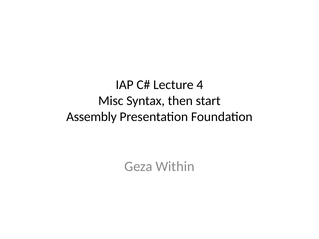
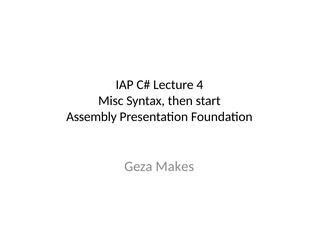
Within: Within -> Makes
